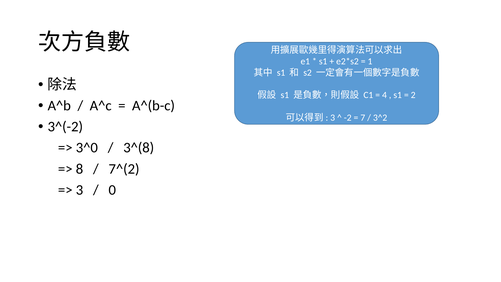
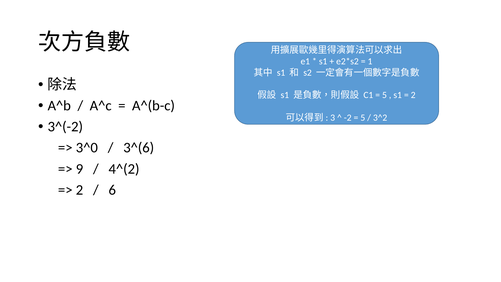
4 at (384, 95): 4 -> 5
7 at (363, 118): 7 -> 5
3^(8: 3^(8 -> 3^(6
8: 8 -> 9
7^(2: 7^(2 -> 4^(2
3 at (79, 190): 3 -> 2
0: 0 -> 6
